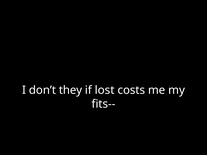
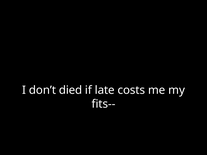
they: they -> died
lost: lost -> late
